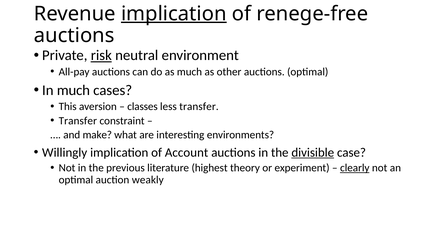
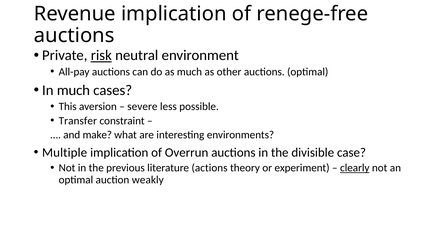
implication at (174, 14) underline: present -> none
classes: classes -> severe
less transfer: transfer -> possible
Willingly: Willingly -> Multiple
Account: Account -> Overrun
divisible underline: present -> none
highest: highest -> actions
